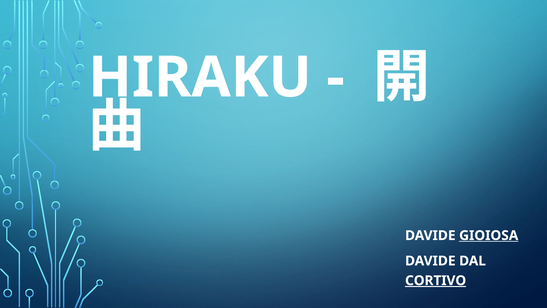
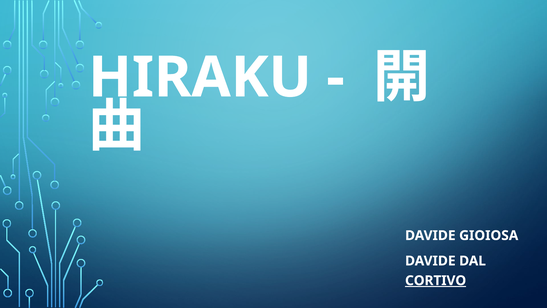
GIOIOSA underline: present -> none
